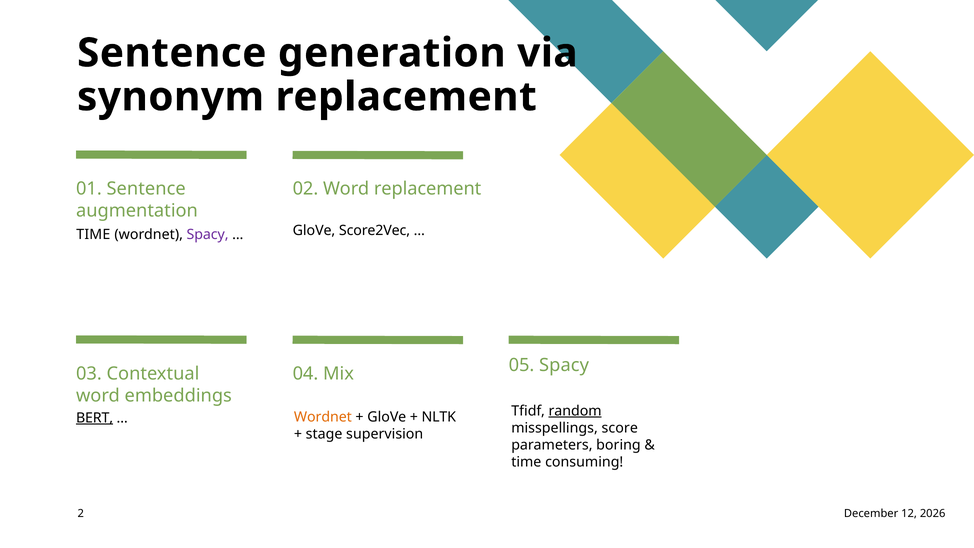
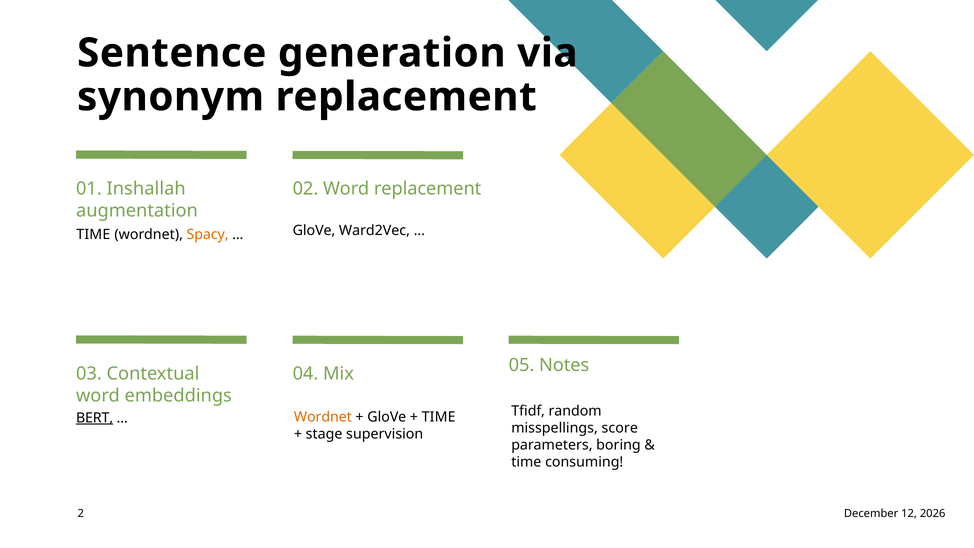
01 Sentence: Sentence -> Inshallah
Score2Vec: Score2Vec -> Ward2Vec
Spacy at (208, 235) colour: purple -> orange
05 Spacy: Spacy -> Notes
random underline: present -> none
NLTK at (439, 417): NLTK -> TIME
